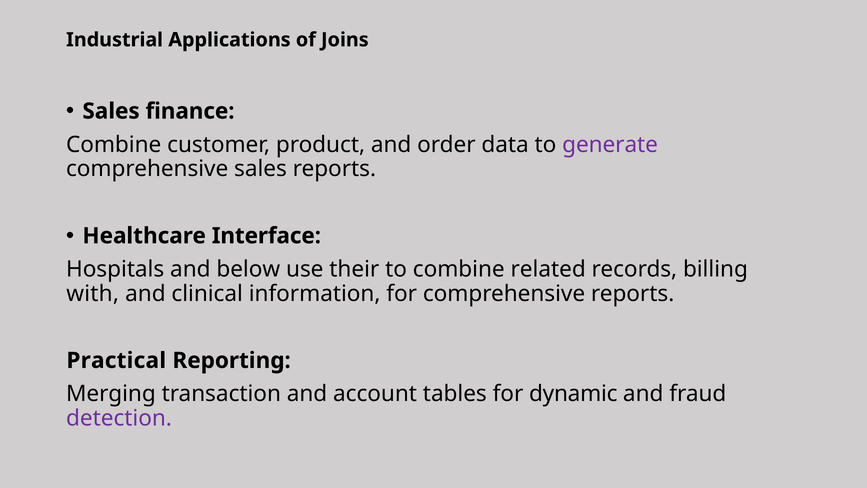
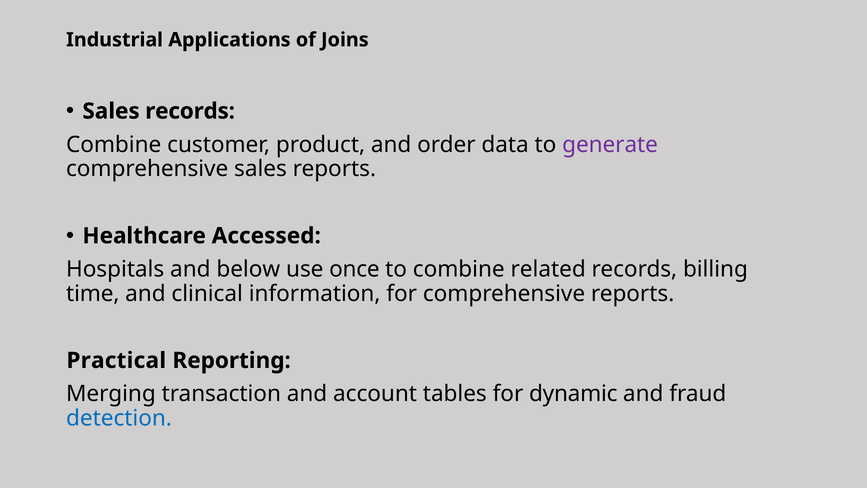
Sales finance: finance -> records
Interface: Interface -> Accessed
their: their -> once
with: with -> time
detection colour: purple -> blue
